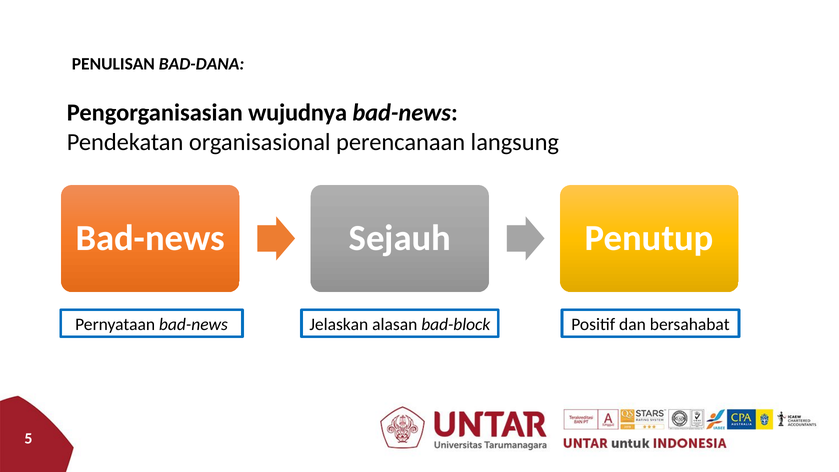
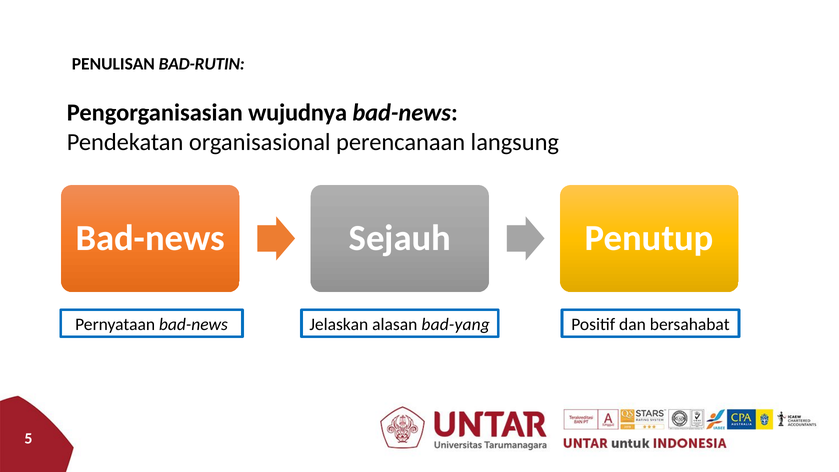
BAD-DANA: BAD-DANA -> BAD-RUTIN
bad-block: bad-block -> bad-yang
